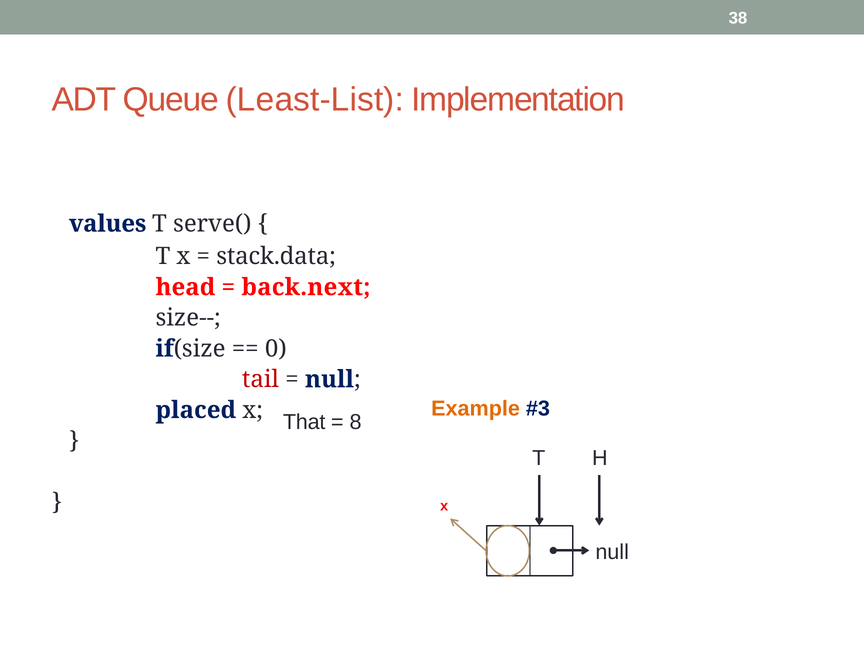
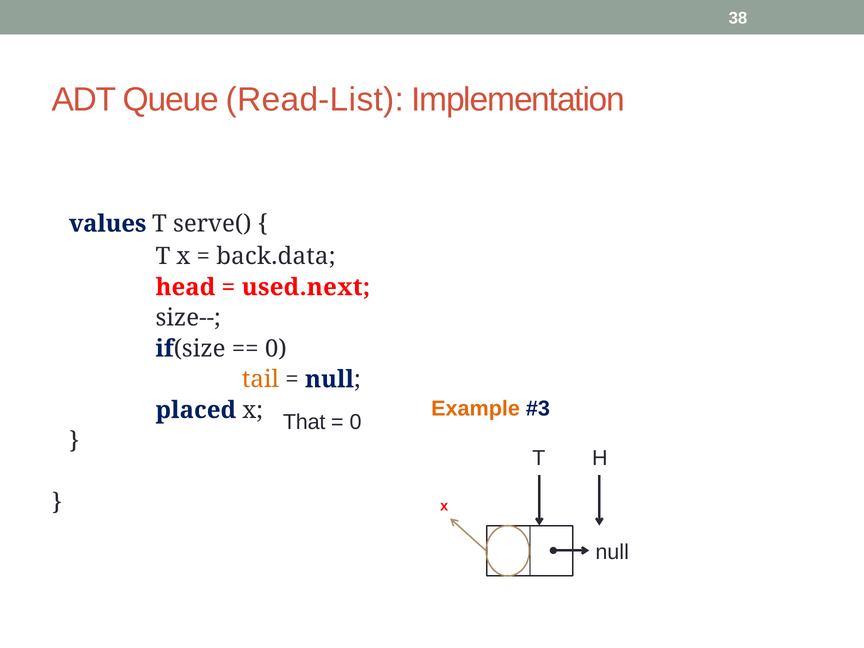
Least-List: Least-List -> Read-List
stack.data: stack.data -> back.data
back.next: back.next -> used.next
tail colour: red -> orange
8 at (356, 422): 8 -> 0
